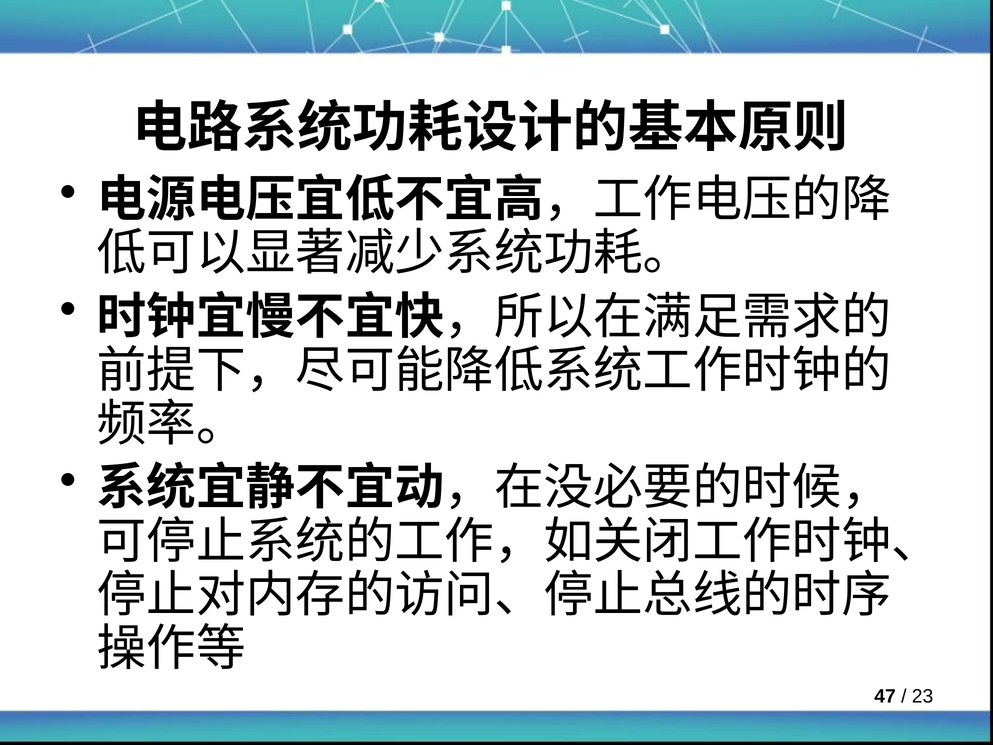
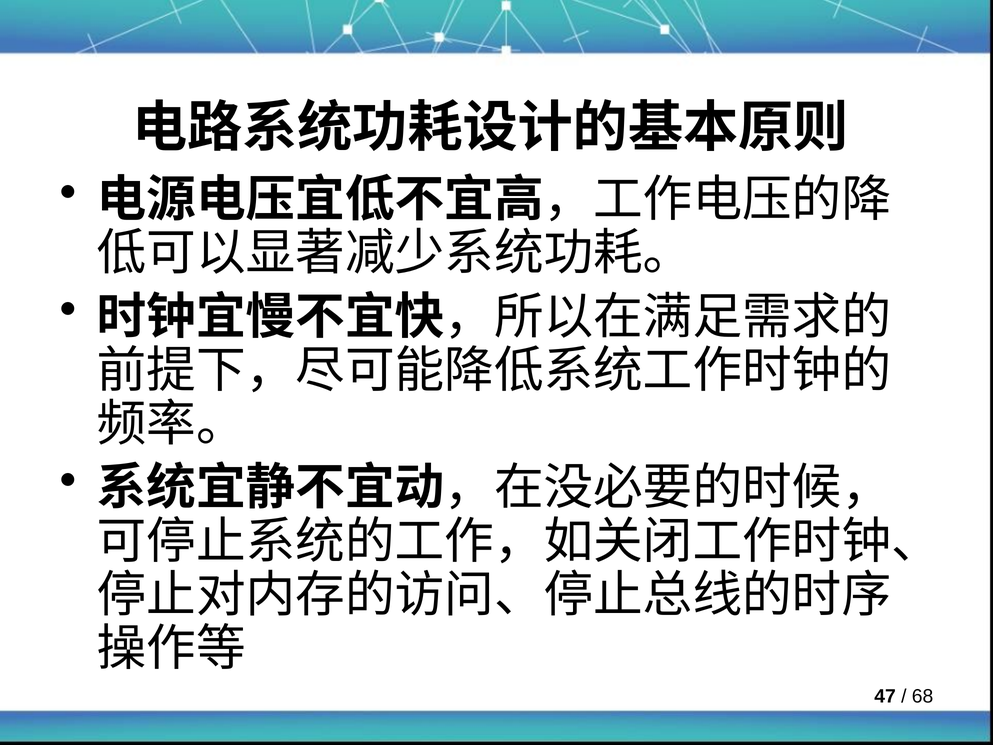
23: 23 -> 68
